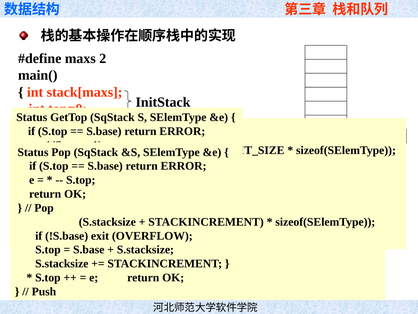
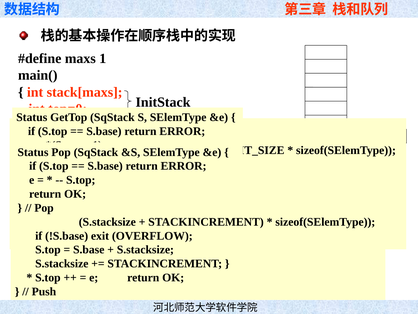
maxs 2: 2 -> 1
